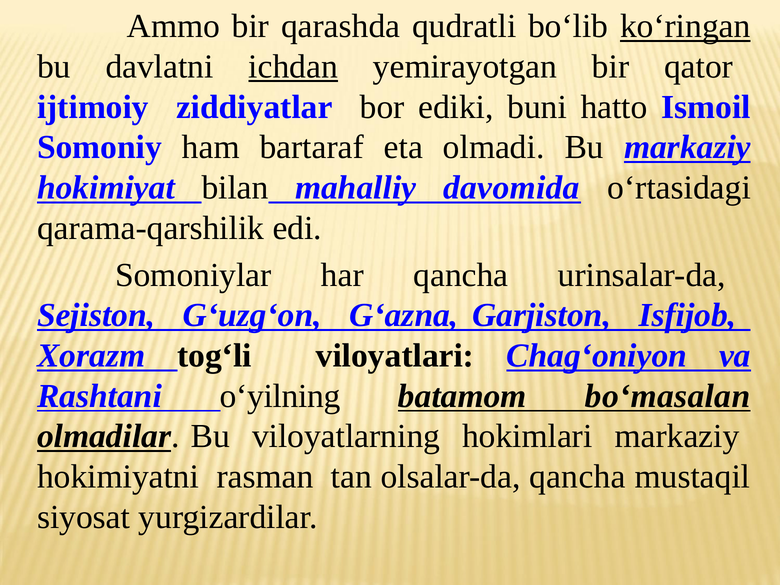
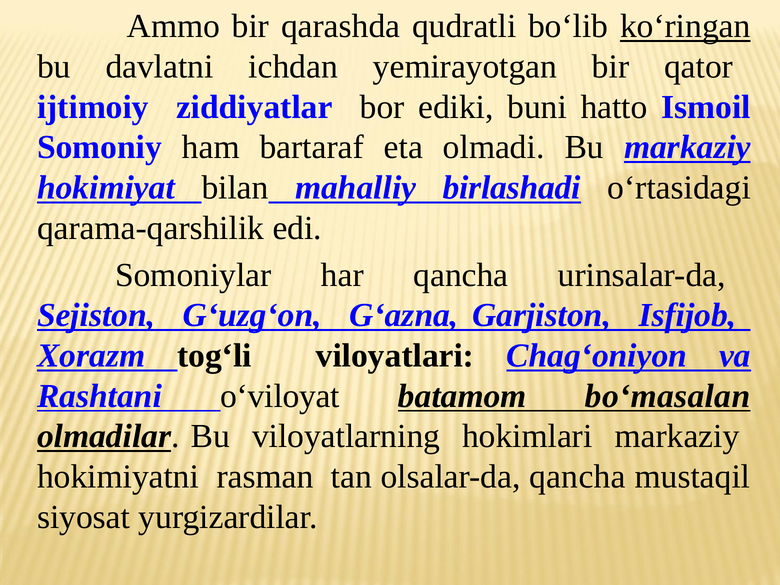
ichdan underline: present -> none
davomida: davomida -> birlashadi
o‘yilning: o‘yilning -> o‘viloyat
